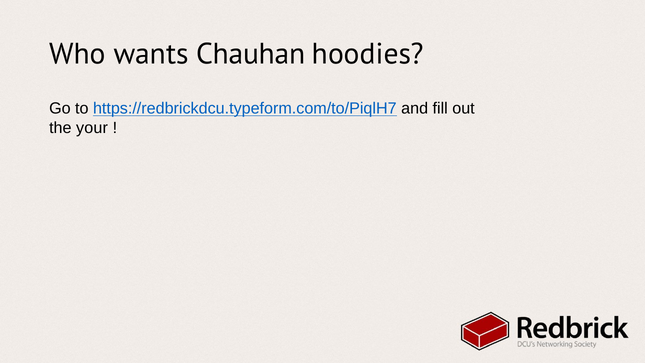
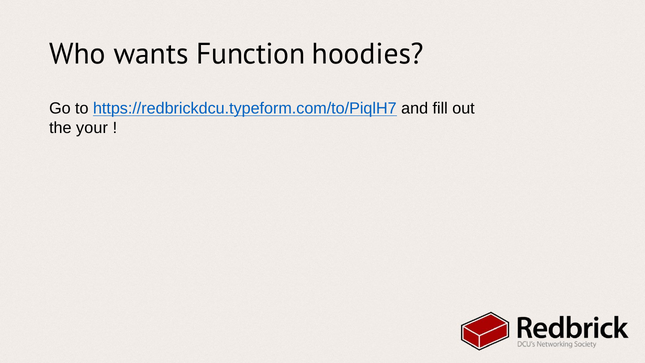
Chauhan: Chauhan -> Function
